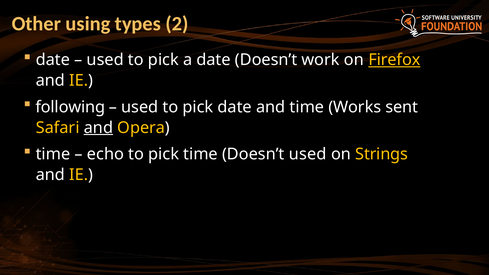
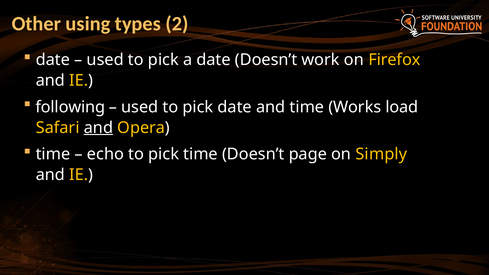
Firefox underline: present -> none
sent: sent -> load
Doesn’t used: used -> page
Strings: Strings -> Simply
